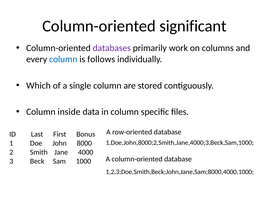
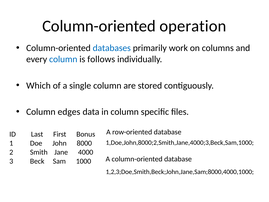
significant: significant -> operation
databases colour: purple -> blue
inside: inside -> edges
